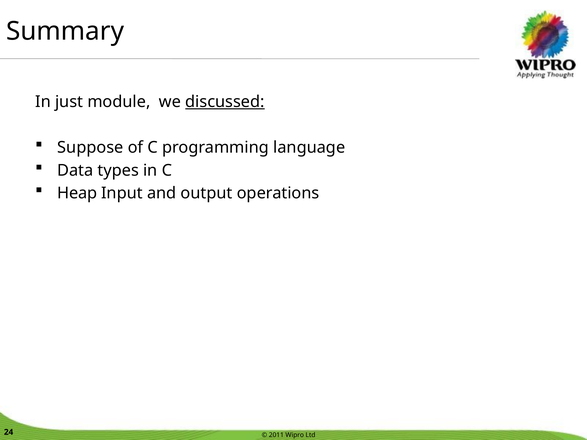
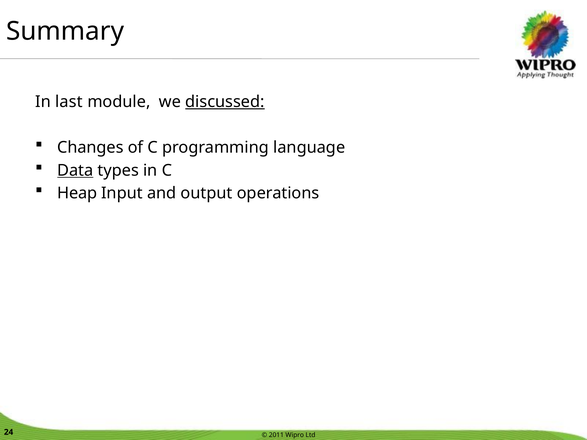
just: just -> last
Suppose: Suppose -> Changes
Data underline: none -> present
